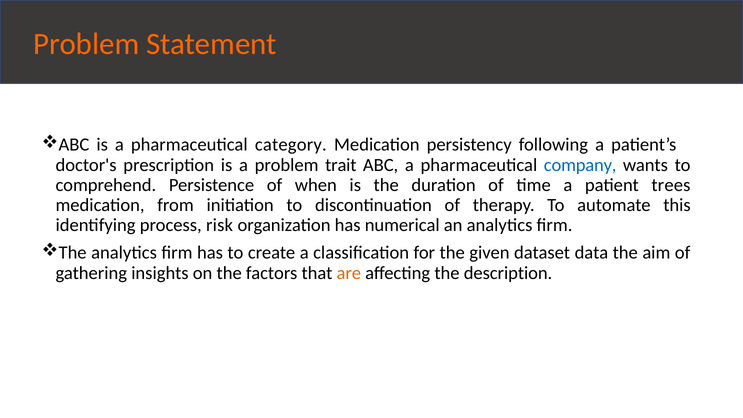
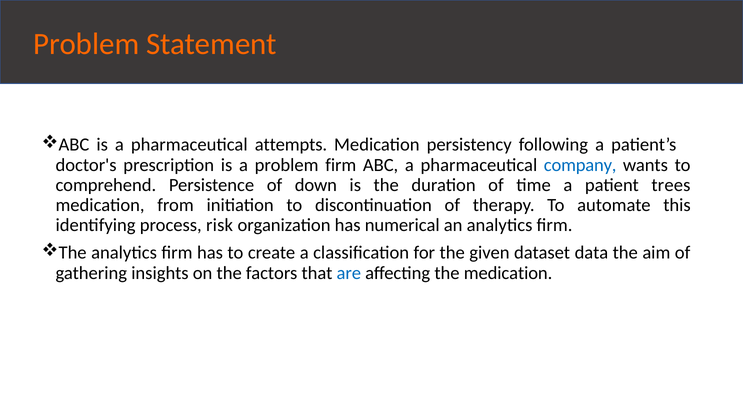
category: category -> attempts
problem trait: trait -> firm
when: when -> down
are colour: orange -> blue
the description: description -> medication
